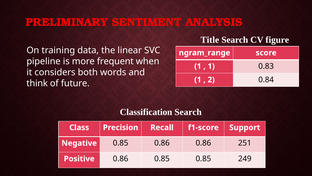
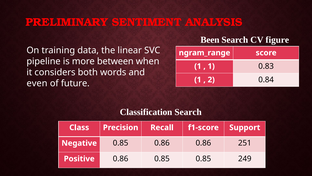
Title: Title -> Been
frequent: frequent -> between
think: think -> even
